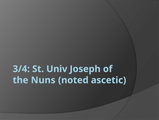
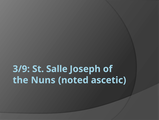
3/4: 3/4 -> 3/9
Univ: Univ -> Salle
